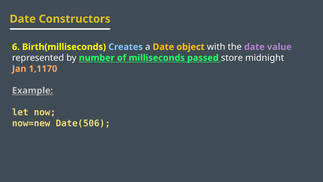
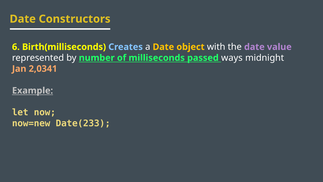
store: store -> ways
1,1170: 1,1170 -> 2,0341
Date(506: Date(506 -> Date(233
